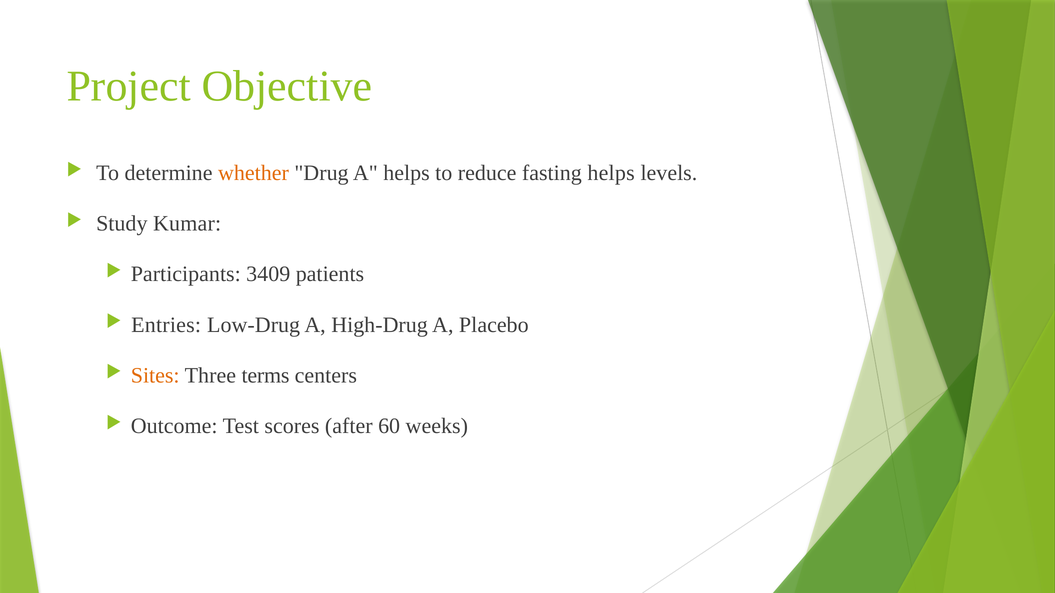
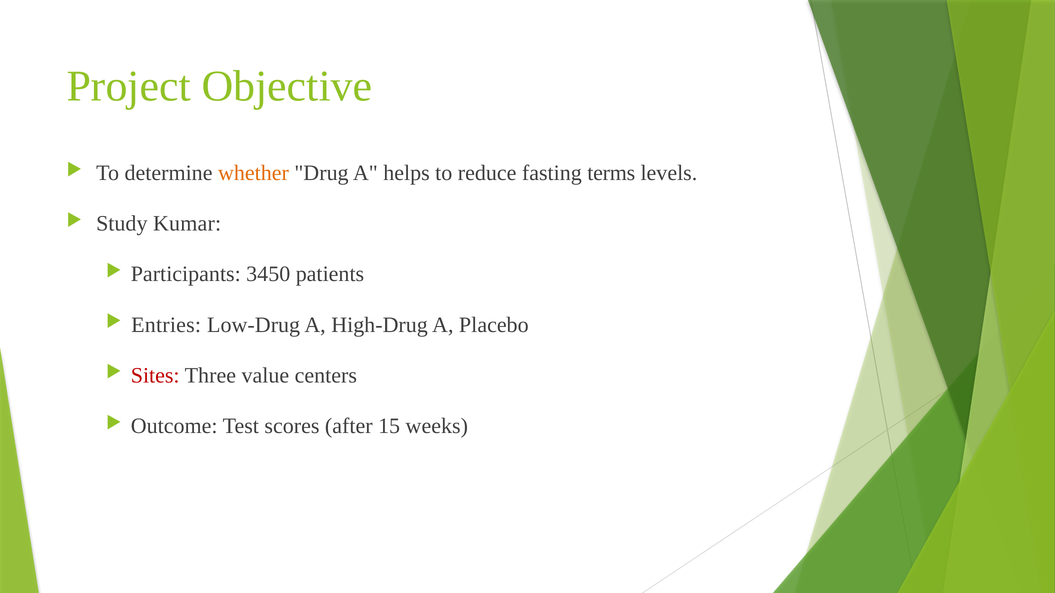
fasting helps: helps -> terms
3409: 3409 -> 3450
Sites colour: orange -> red
terms: terms -> value
60: 60 -> 15
